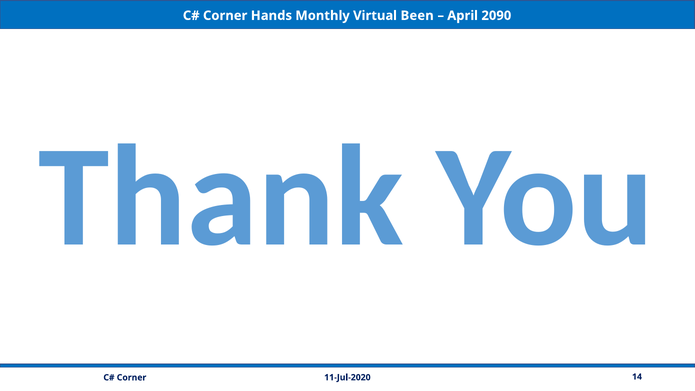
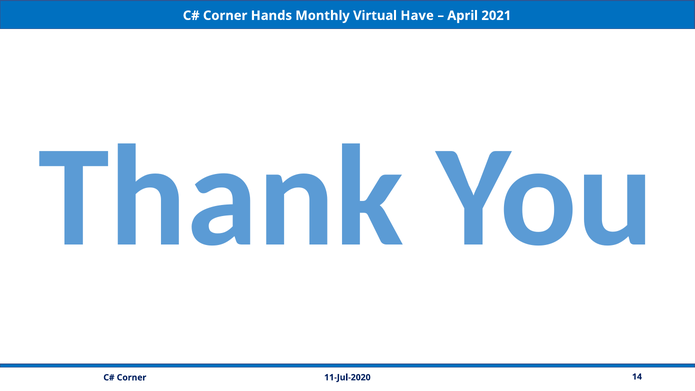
Been: Been -> Have
2090: 2090 -> 2021
